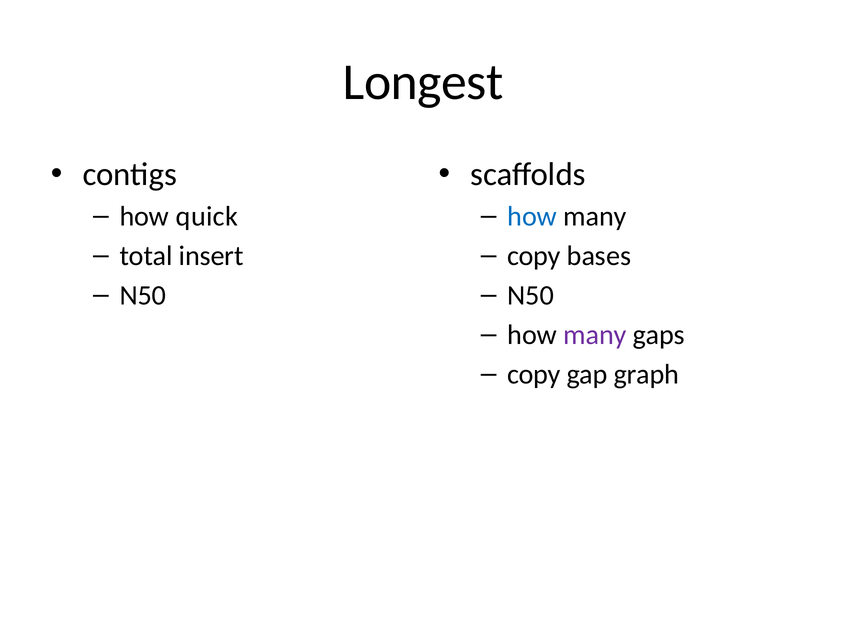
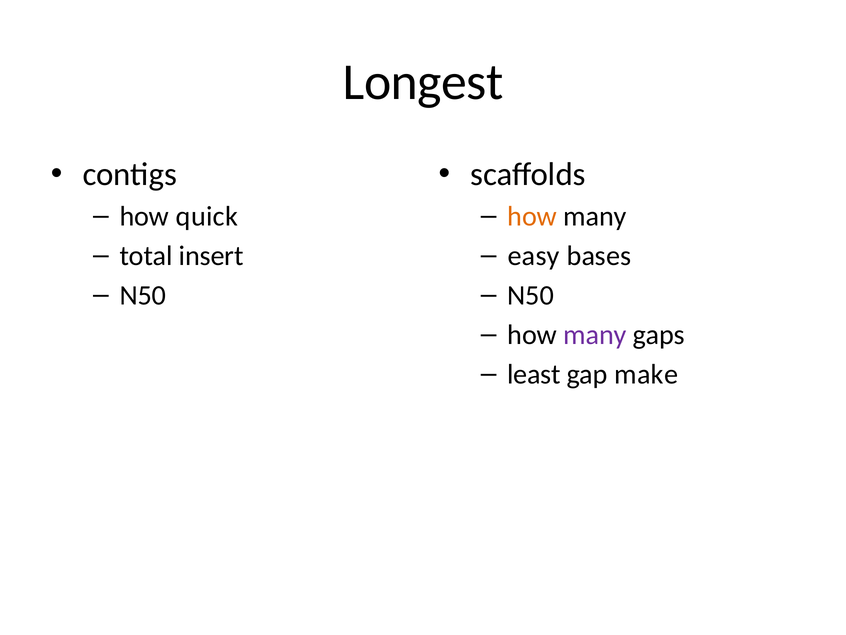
how at (532, 216) colour: blue -> orange
copy at (534, 256): copy -> easy
copy at (534, 374): copy -> least
graph: graph -> make
